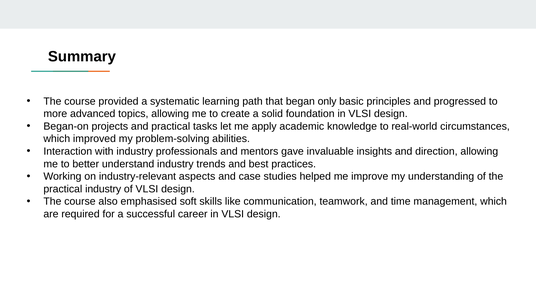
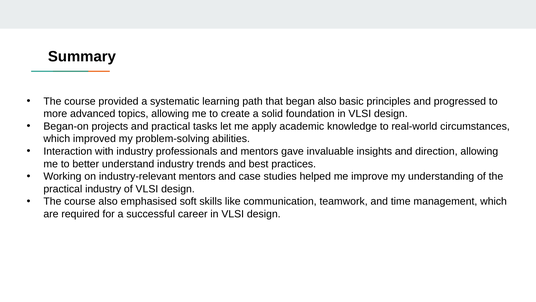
began only: only -> also
industry-relevant aspects: aspects -> mentors
